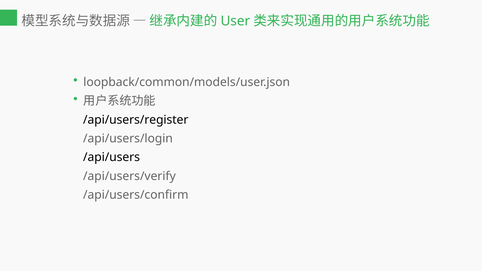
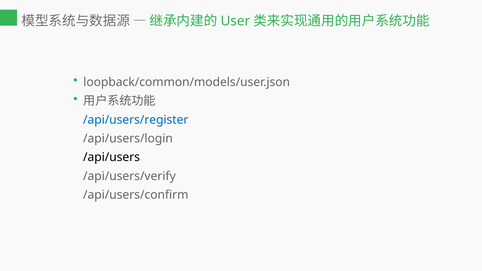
/api/users/register colour: black -> blue
